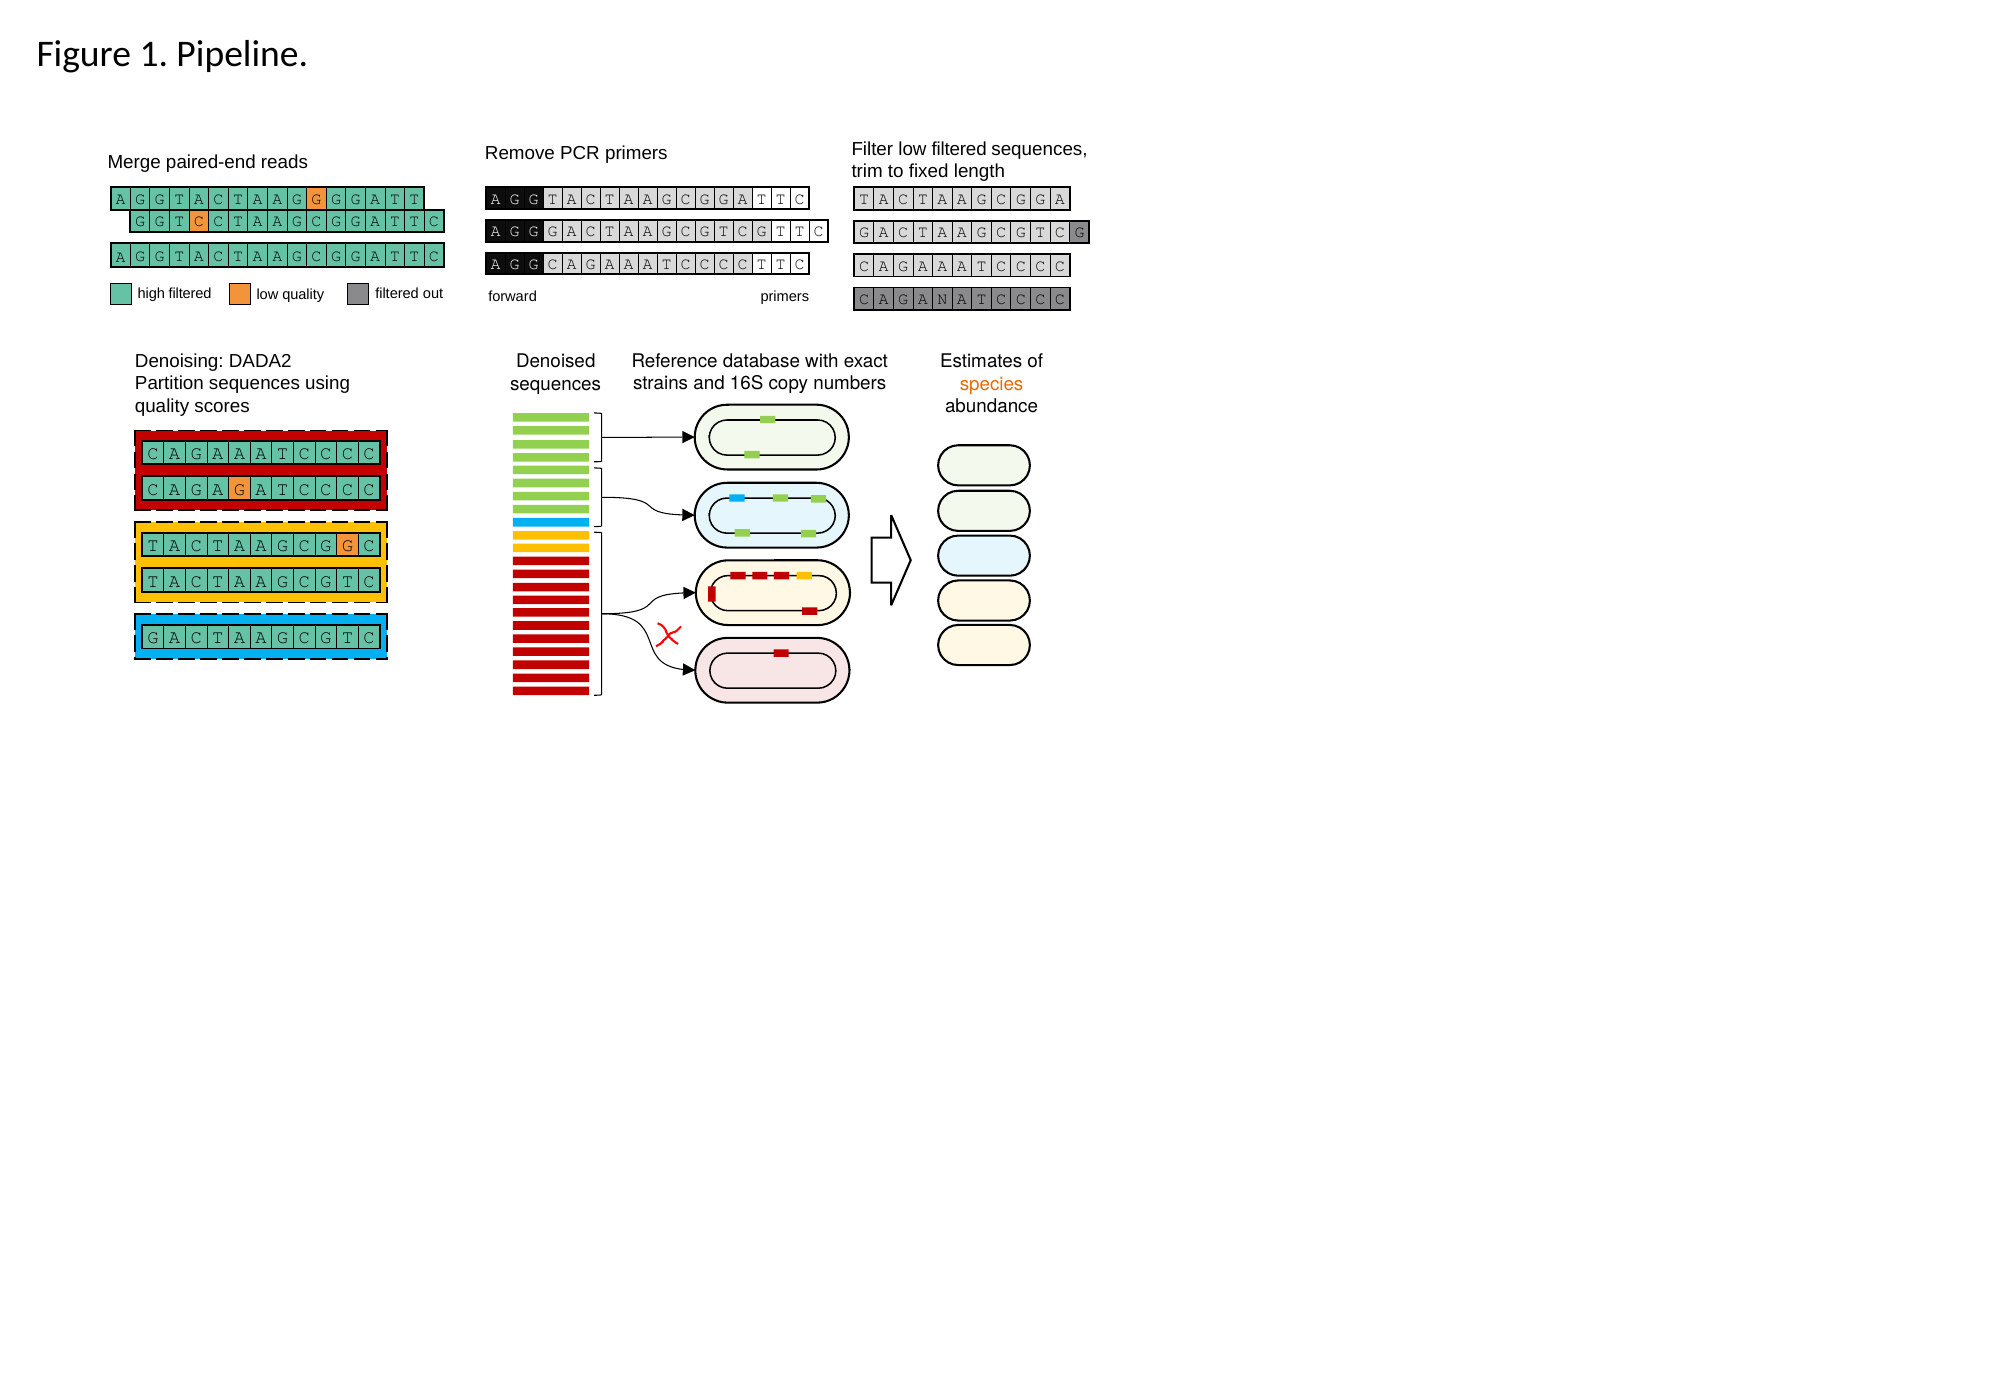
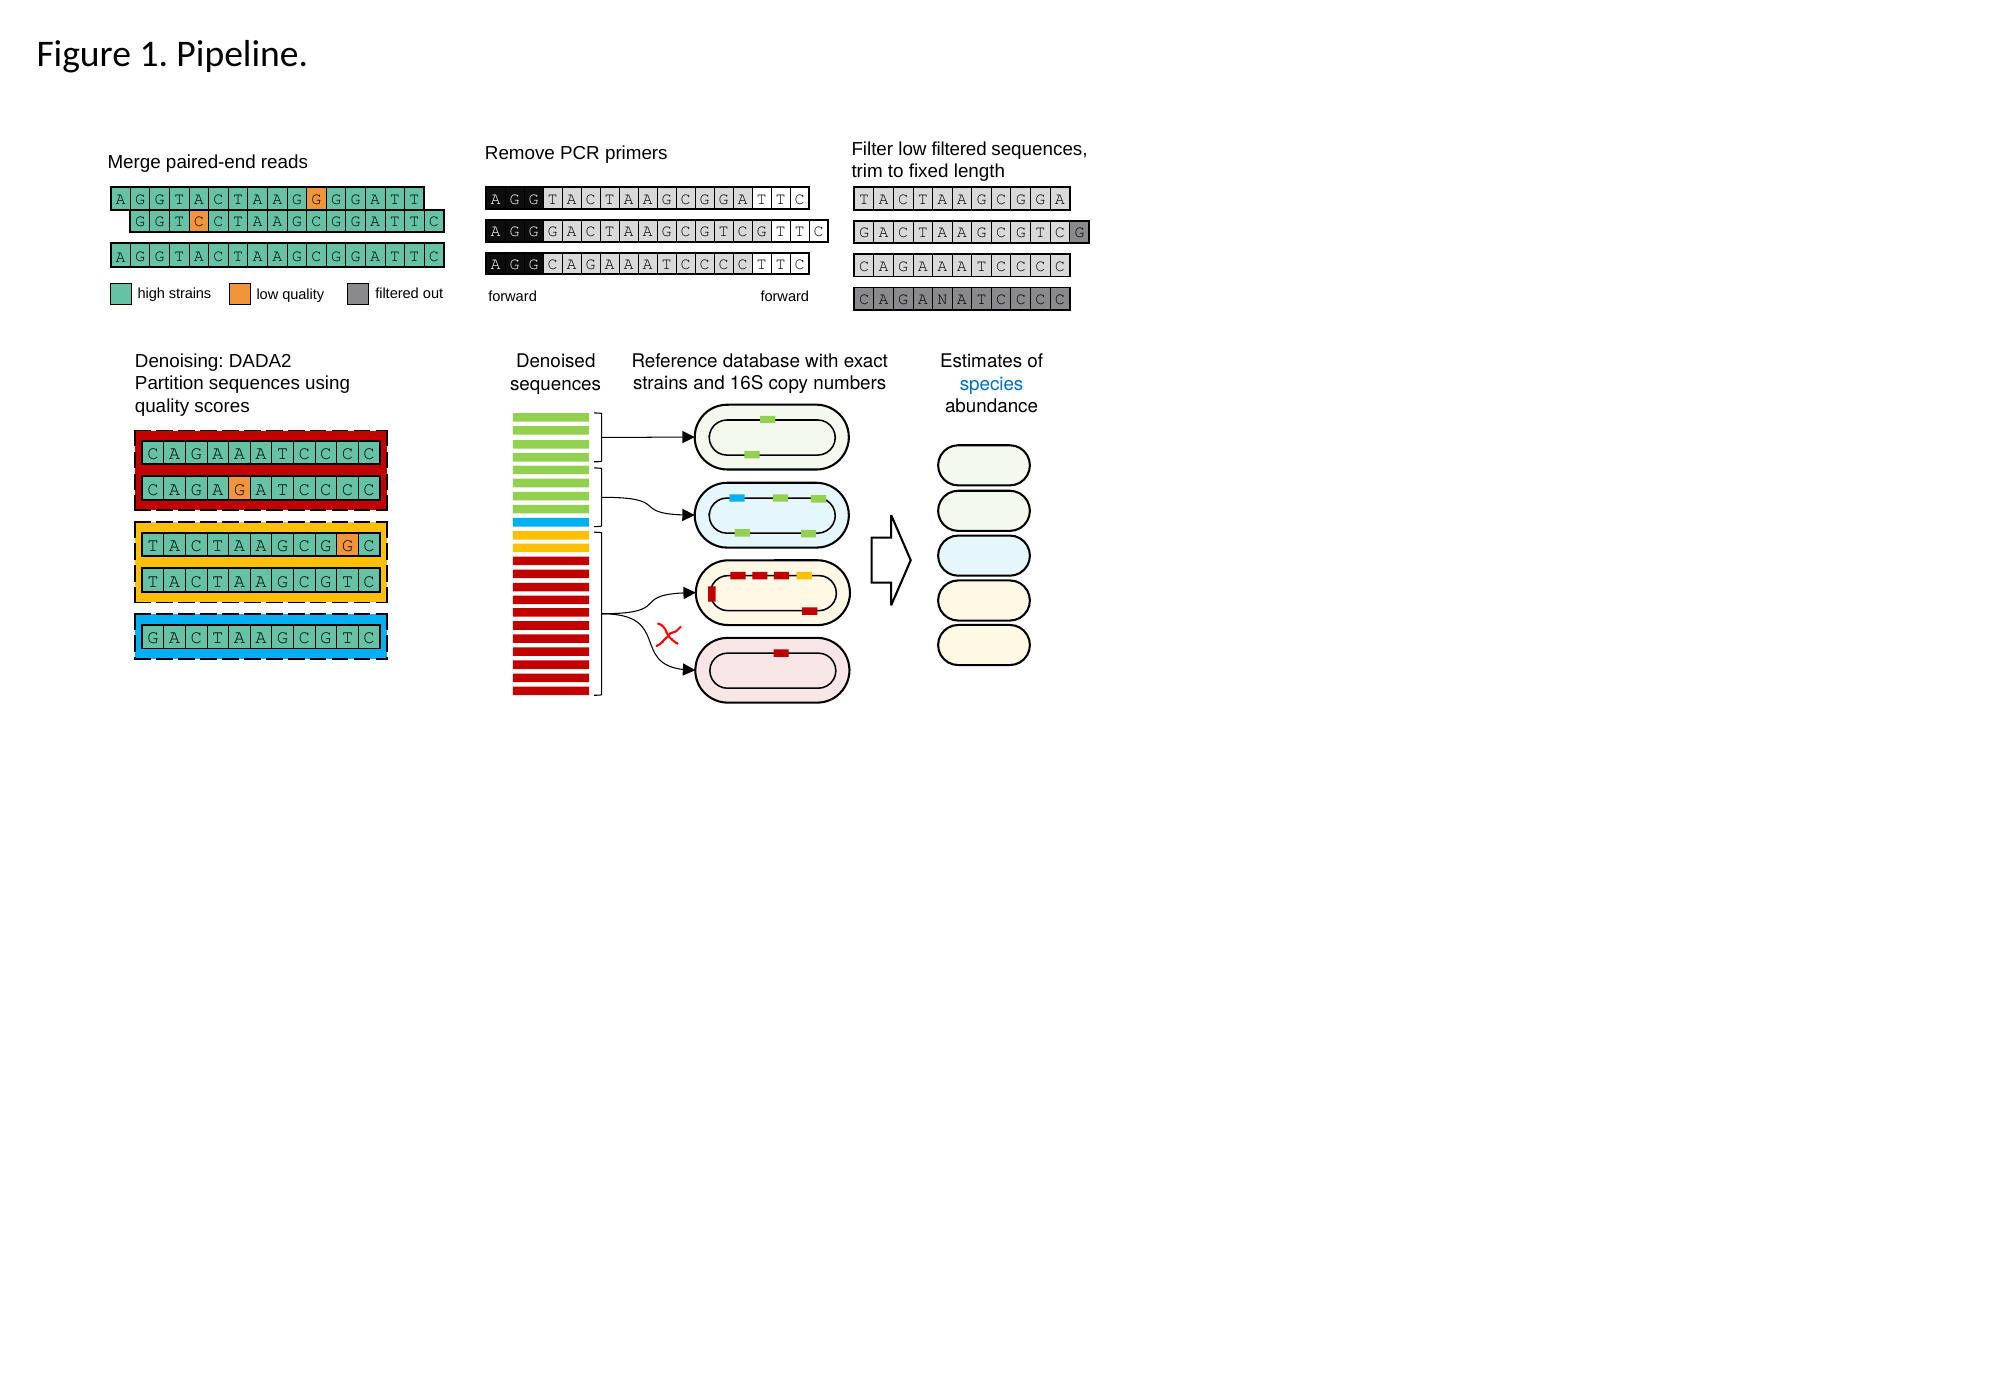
high filtered: filtered -> strains
forward primers: primers -> forward
species colour: orange -> blue
